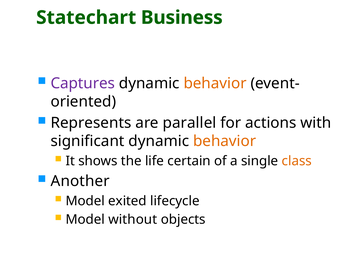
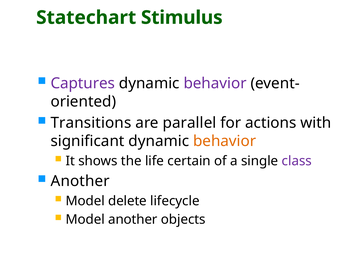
Business: Business -> Stimulus
behavior at (215, 83) colour: orange -> purple
Represents: Represents -> Transitions
class colour: orange -> purple
exited: exited -> delete
Model without: without -> another
